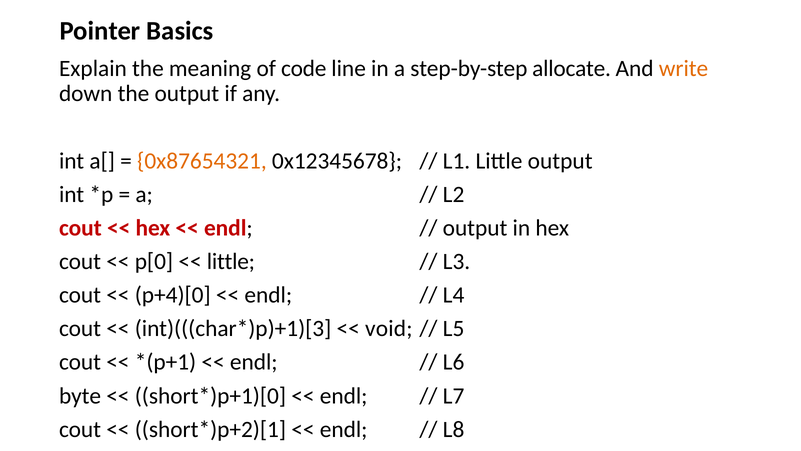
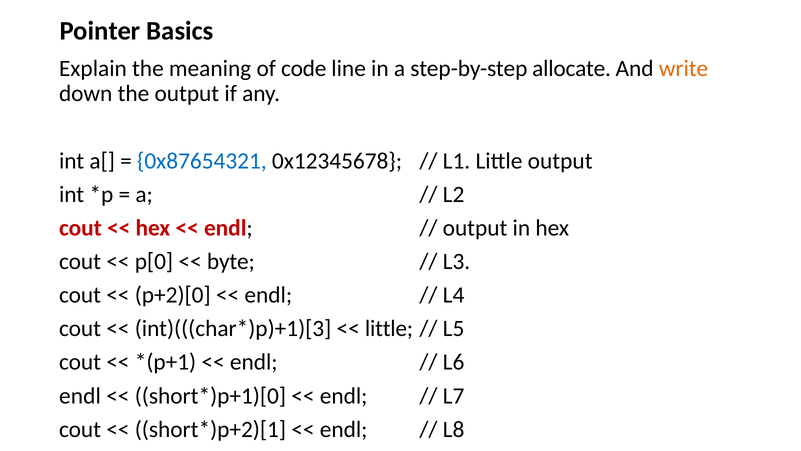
0x87654321 colour: orange -> blue
little at (231, 261): little -> byte
p+4)[0: p+4)[0 -> p+2)[0
void at (389, 328): void -> little
byte at (80, 395): byte -> endl
